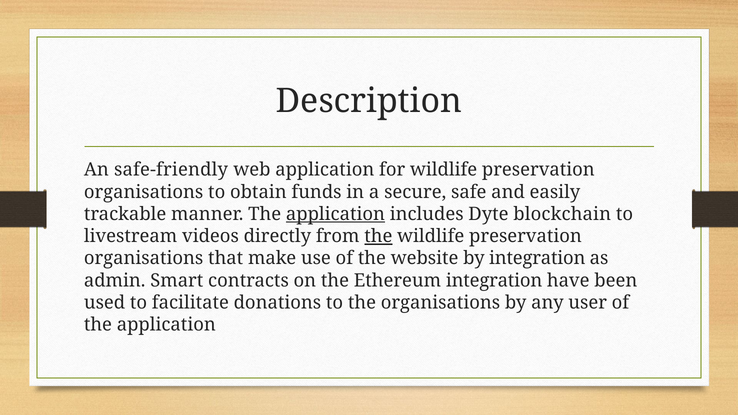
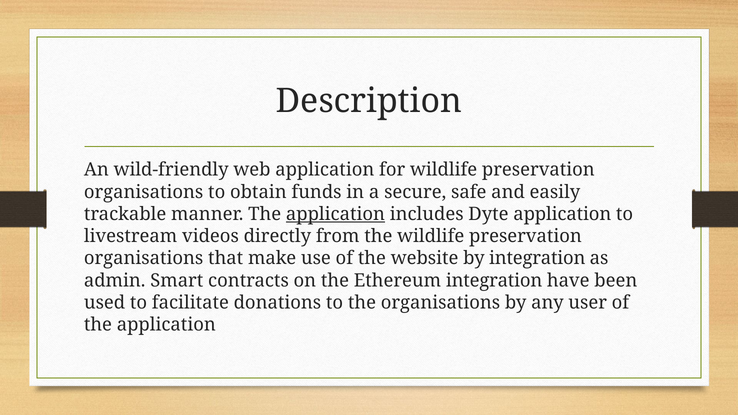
safe-friendly: safe-friendly -> wild-friendly
Dyte blockchain: blockchain -> application
the at (378, 236) underline: present -> none
